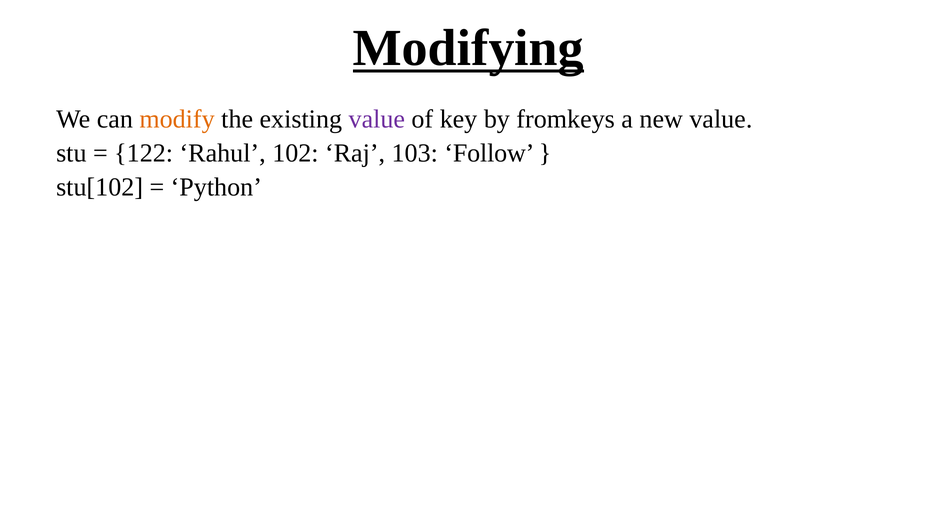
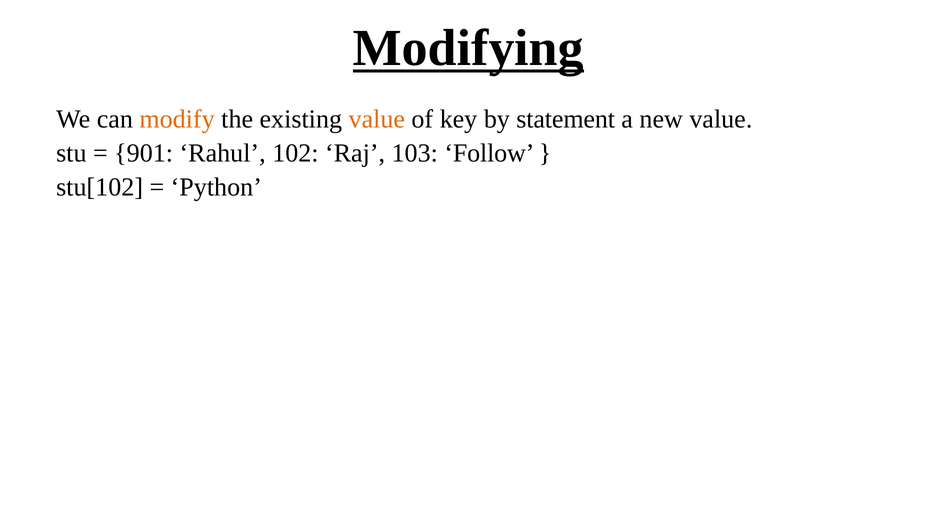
value at (377, 119) colour: purple -> orange
fromkeys: fromkeys -> statement
122: 122 -> 901
